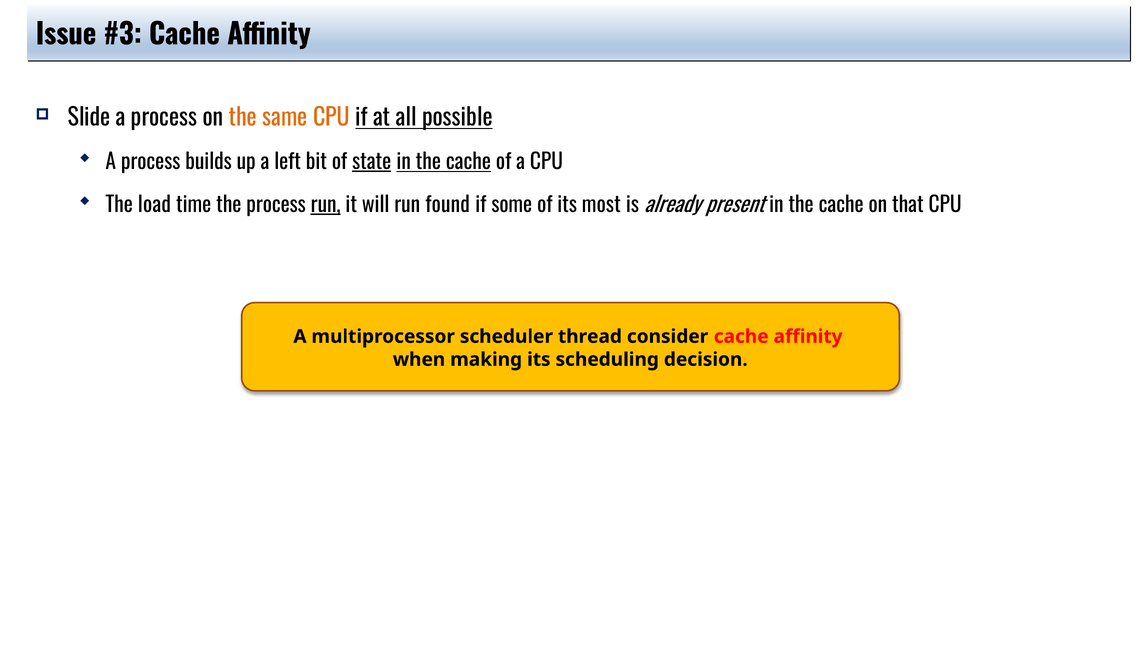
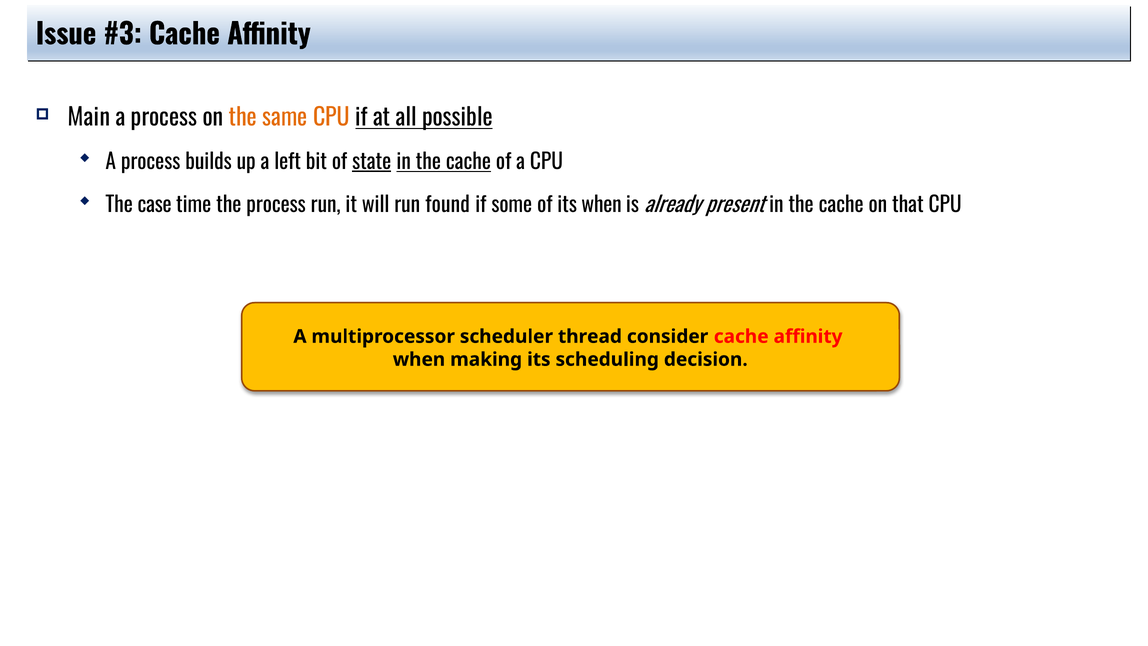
Slide: Slide -> Main
load: load -> case
run at (326, 205) underline: present -> none
its most: most -> when
